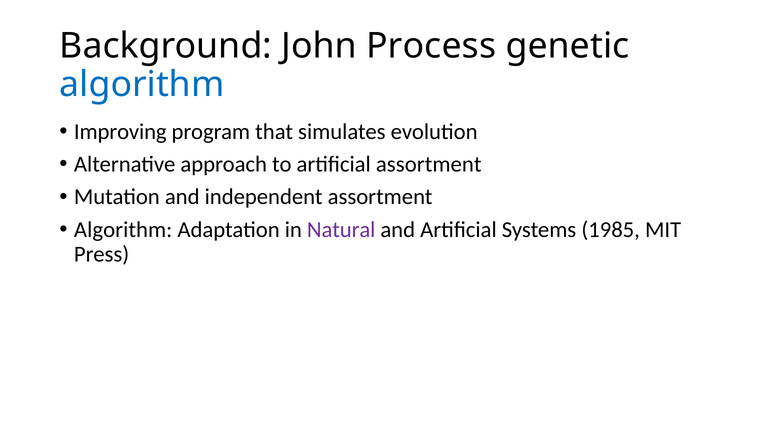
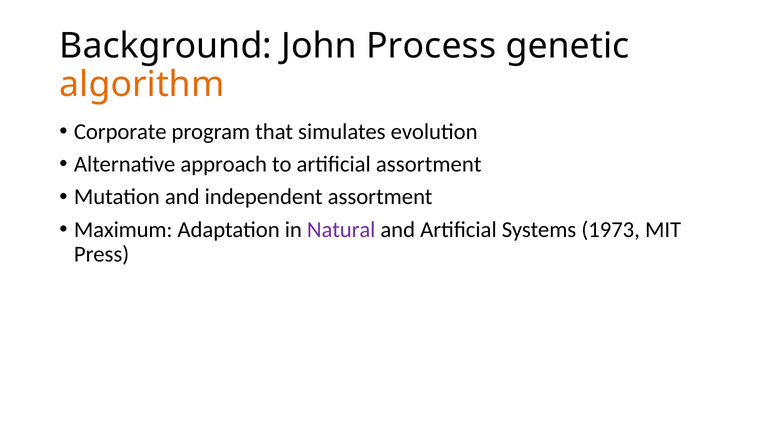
algorithm at (142, 85) colour: blue -> orange
Improving: Improving -> Corporate
Algorithm at (123, 230): Algorithm -> Maximum
1985: 1985 -> 1973
